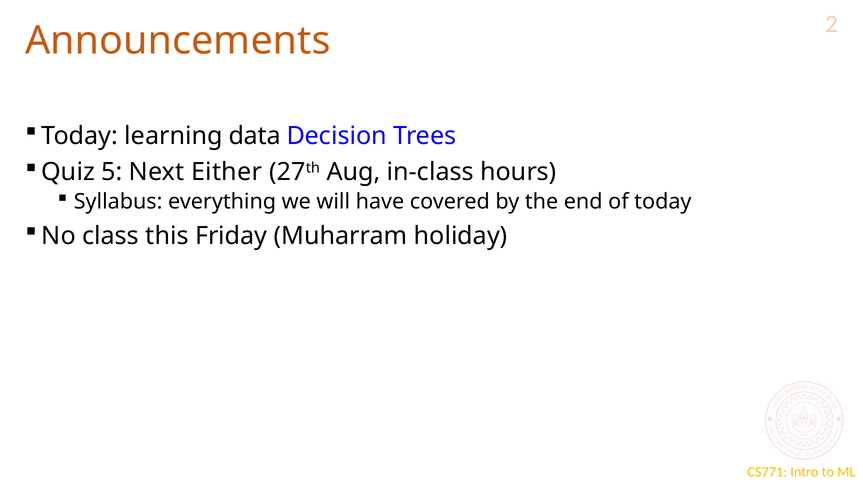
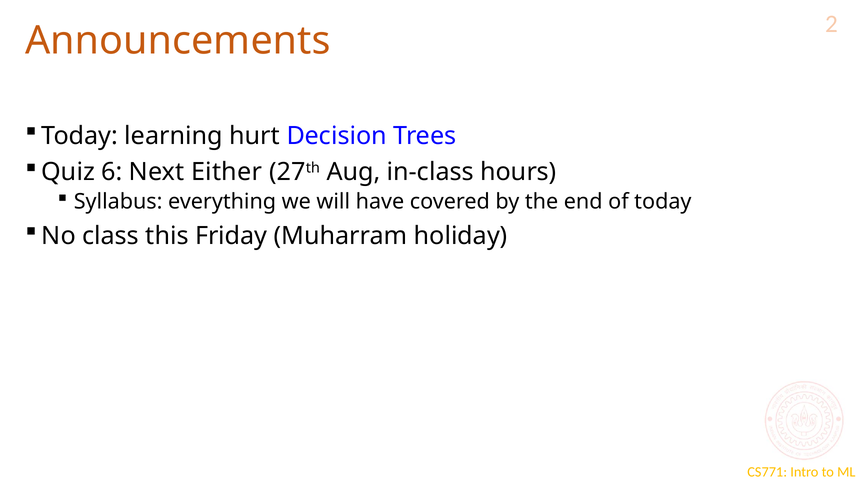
data: data -> hurt
5: 5 -> 6
